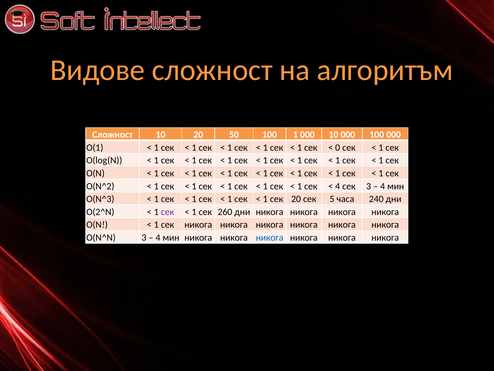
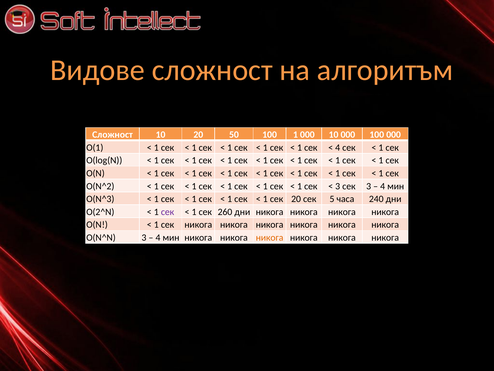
0 at (338, 147): 0 -> 4
4 at (338, 186): 4 -> 3
никога at (270, 237) colour: blue -> orange
